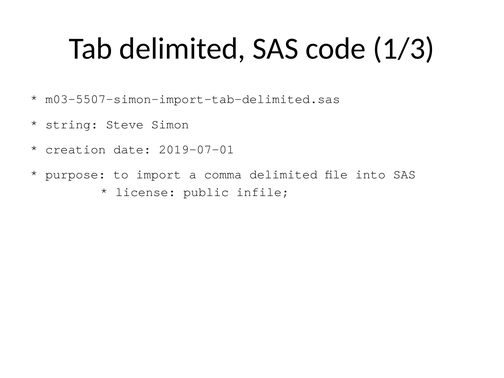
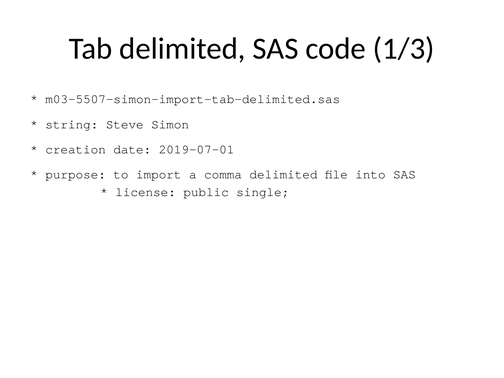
infile: infile -> single
